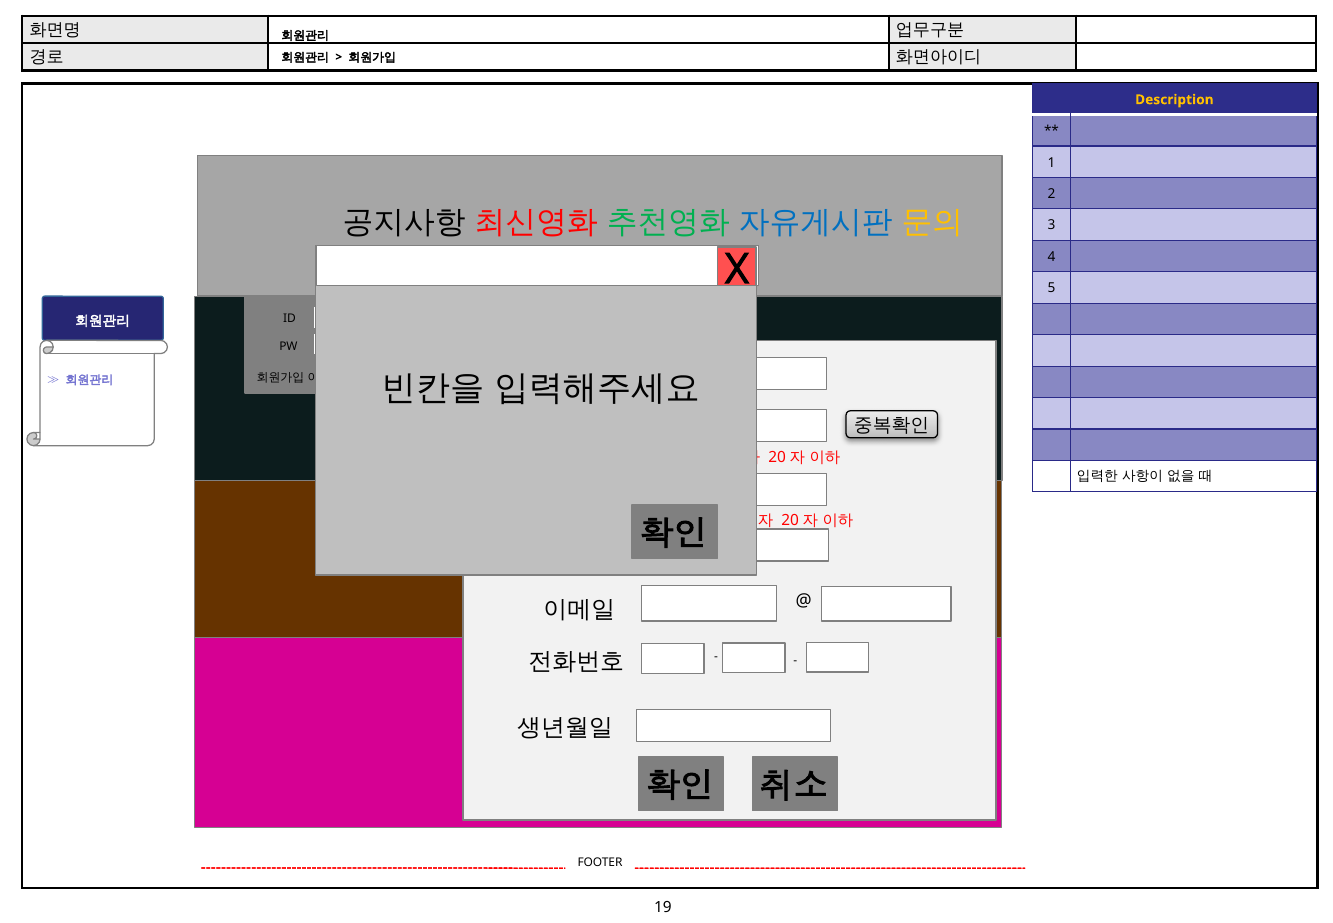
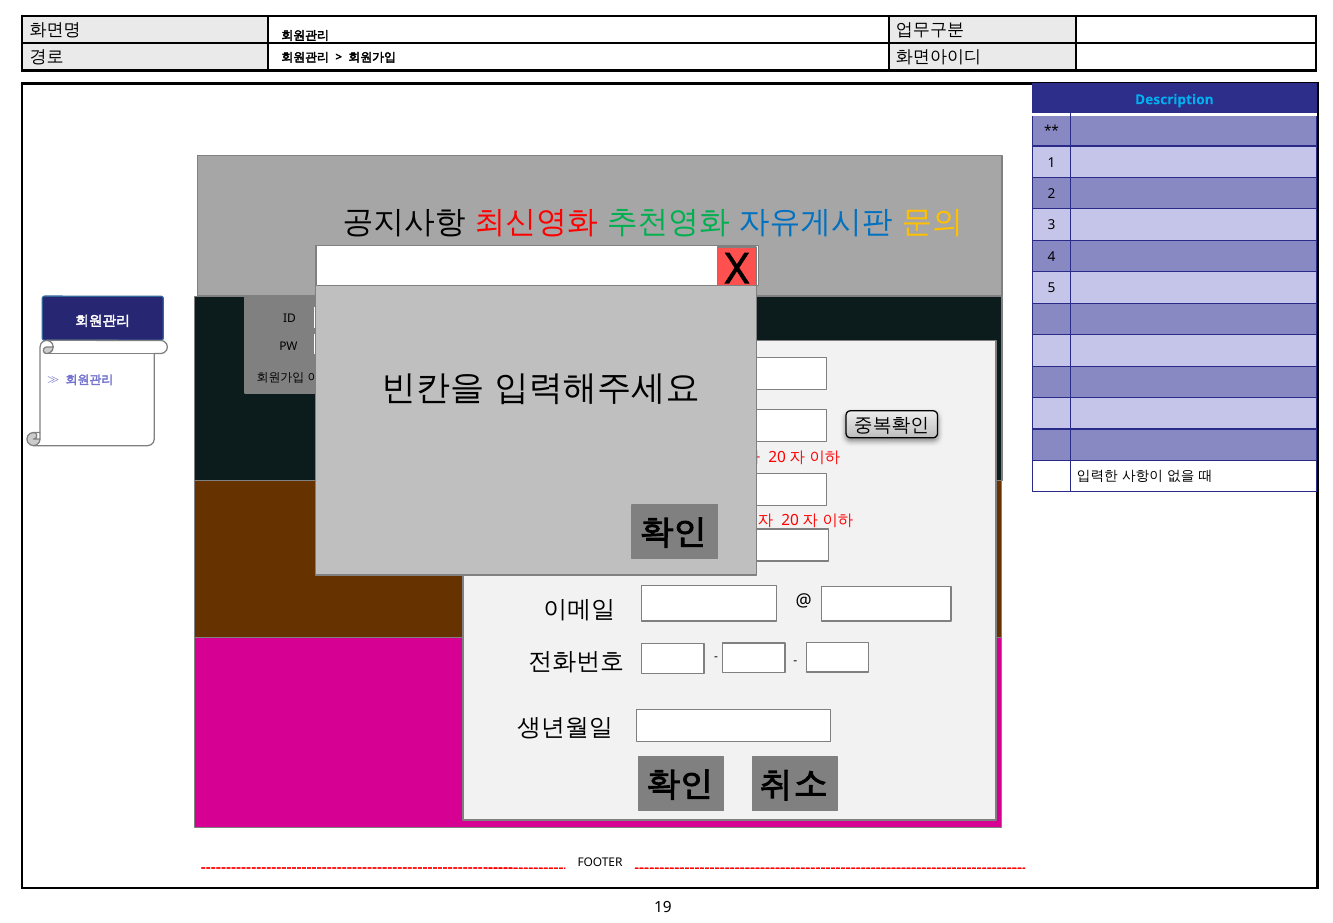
Description colour: yellow -> light blue
